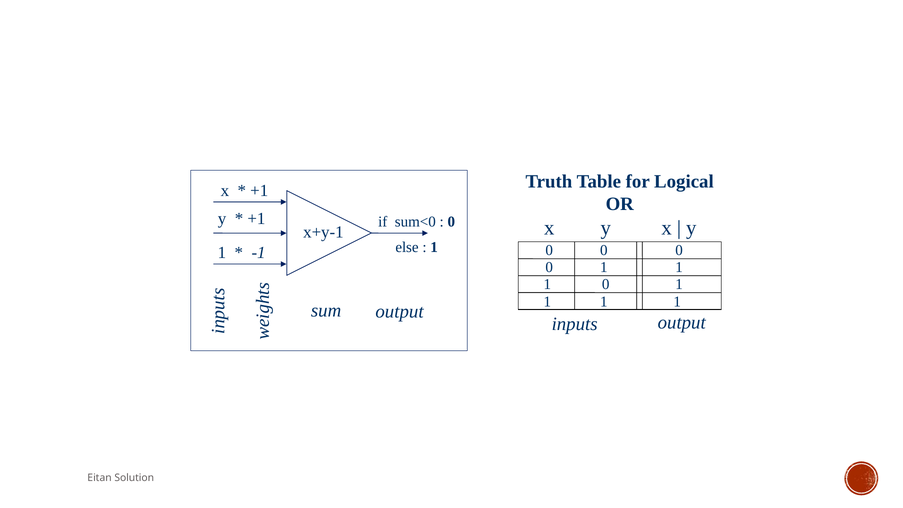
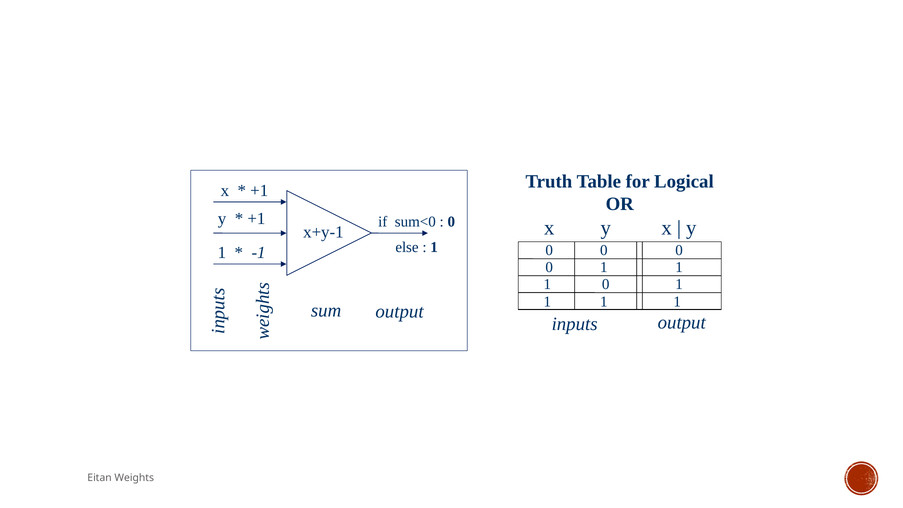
Solution: Solution -> Weights
